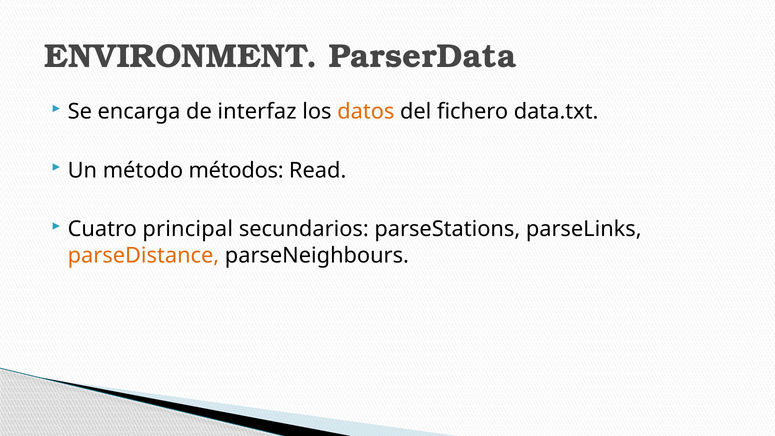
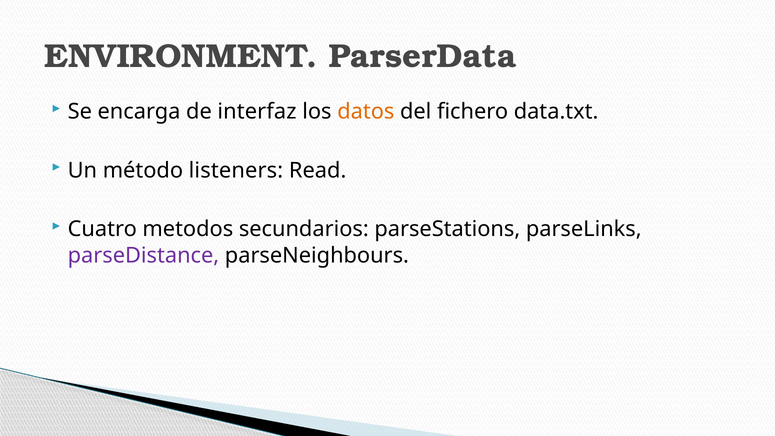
métodos: métodos -> listeners
principal: principal -> metodos
parseDistance colour: orange -> purple
